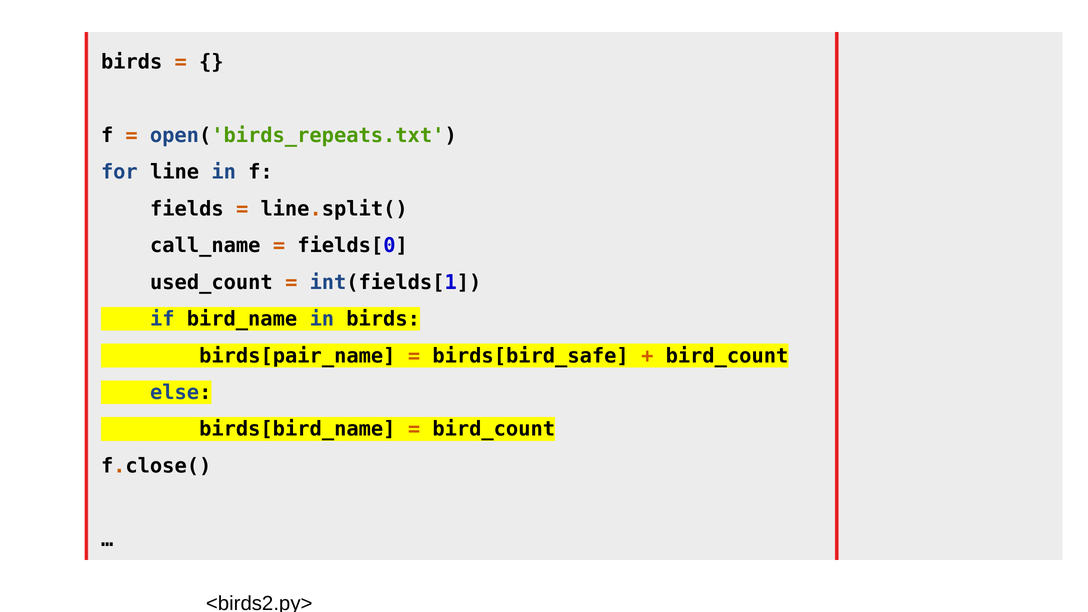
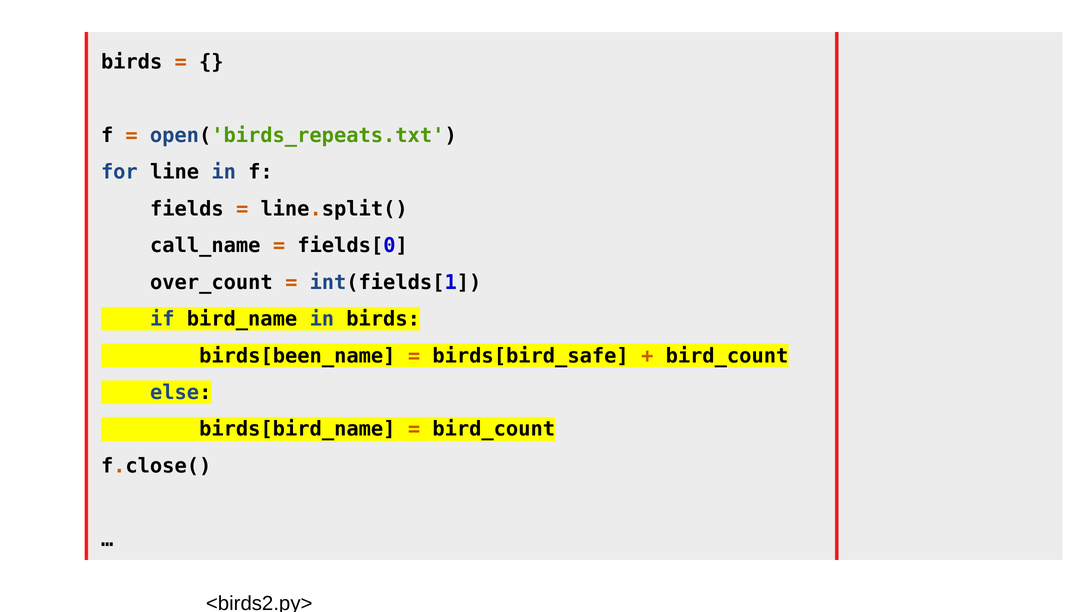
used_count: used_count -> over_count
birds[pair_name: birds[pair_name -> birds[been_name
